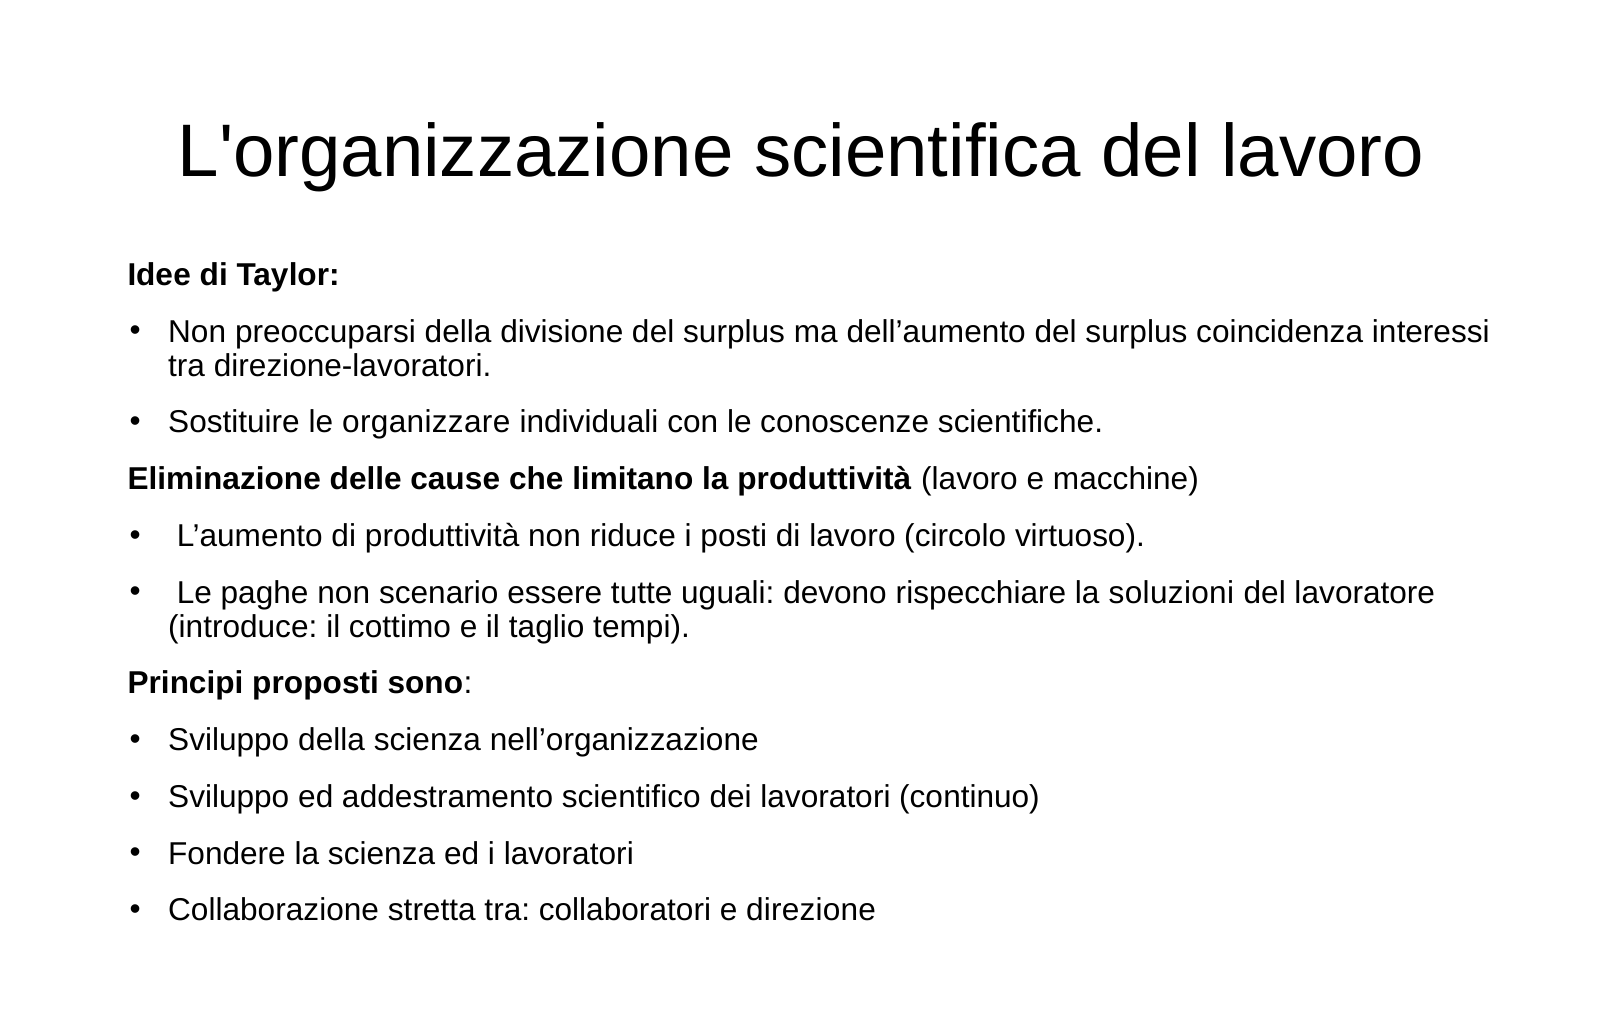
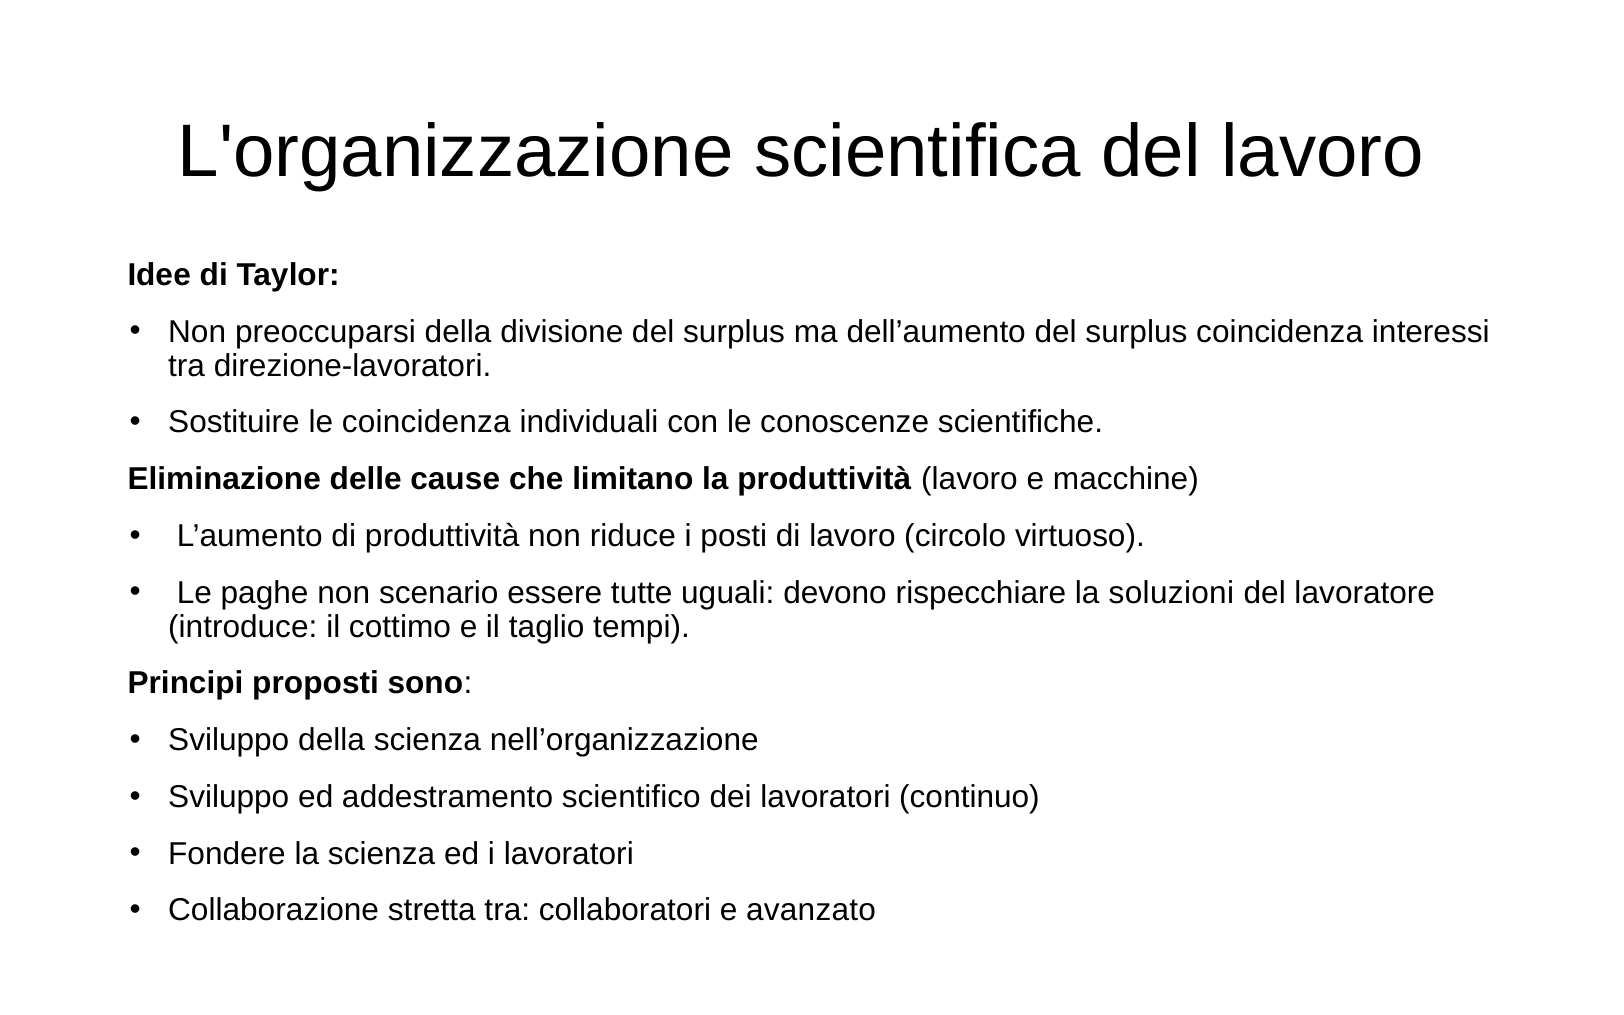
le organizzare: organizzare -> coincidenza
direzione: direzione -> avanzato
